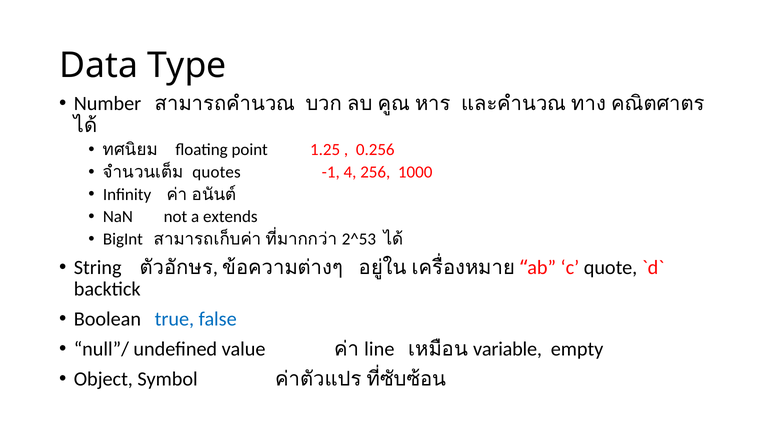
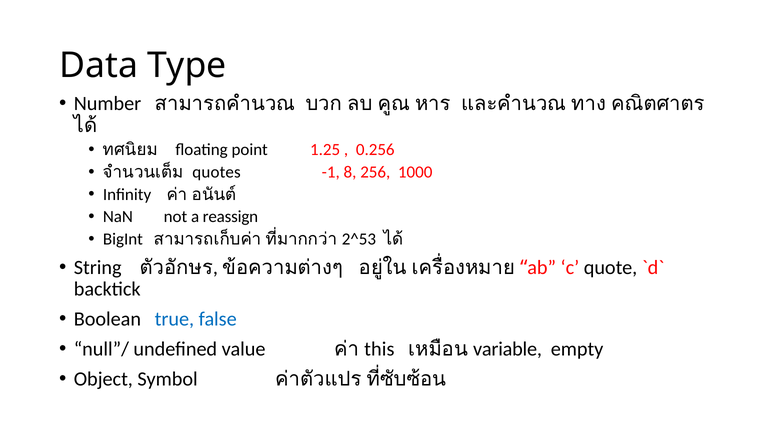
4: 4 -> 8
extends: extends -> reassign
line: line -> this
